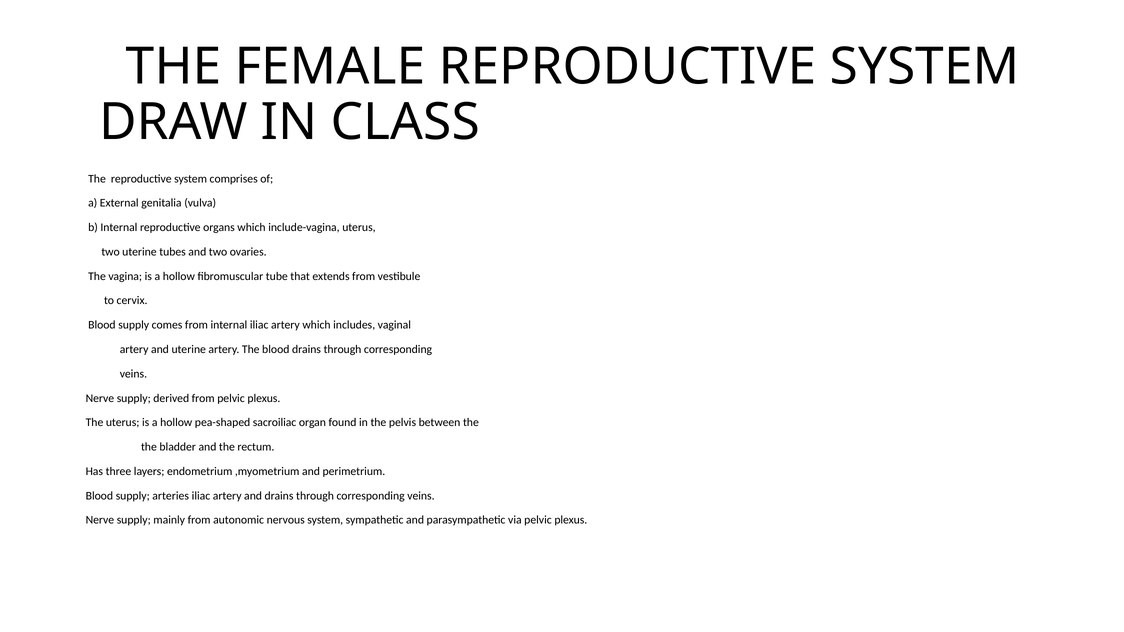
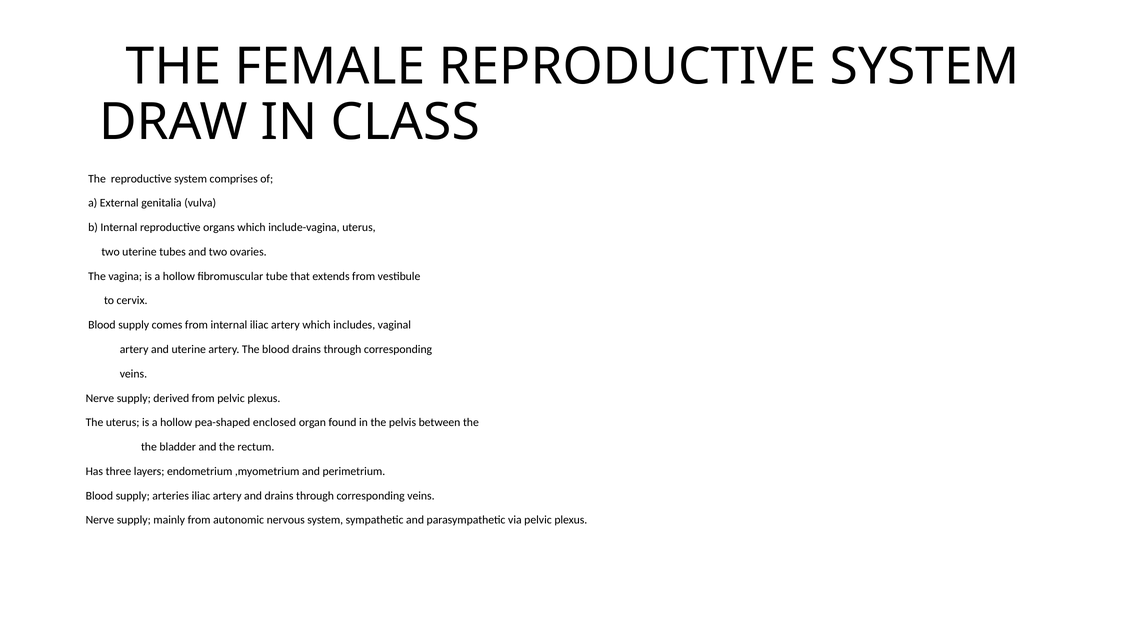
sacroiliac: sacroiliac -> enclosed
